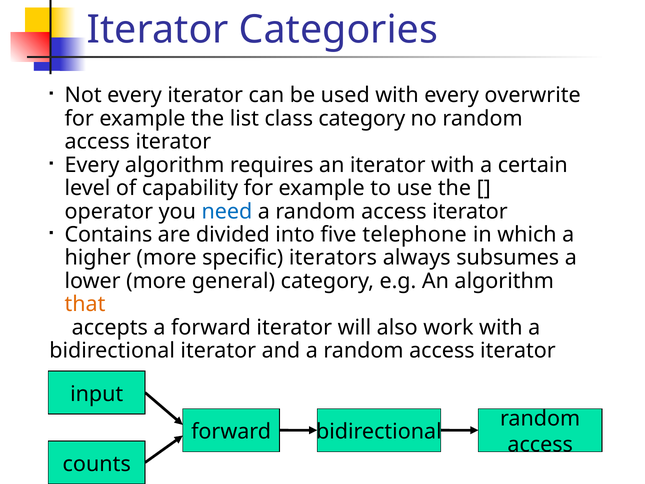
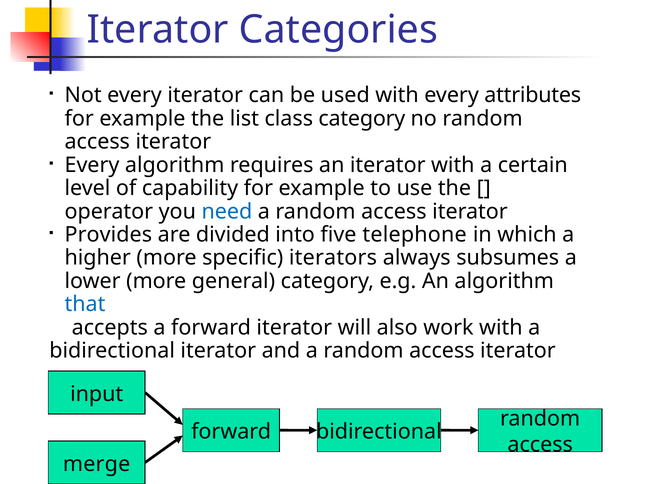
overwrite: overwrite -> attributes
Contains: Contains -> Provides
that colour: orange -> blue
counts: counts -> merge
